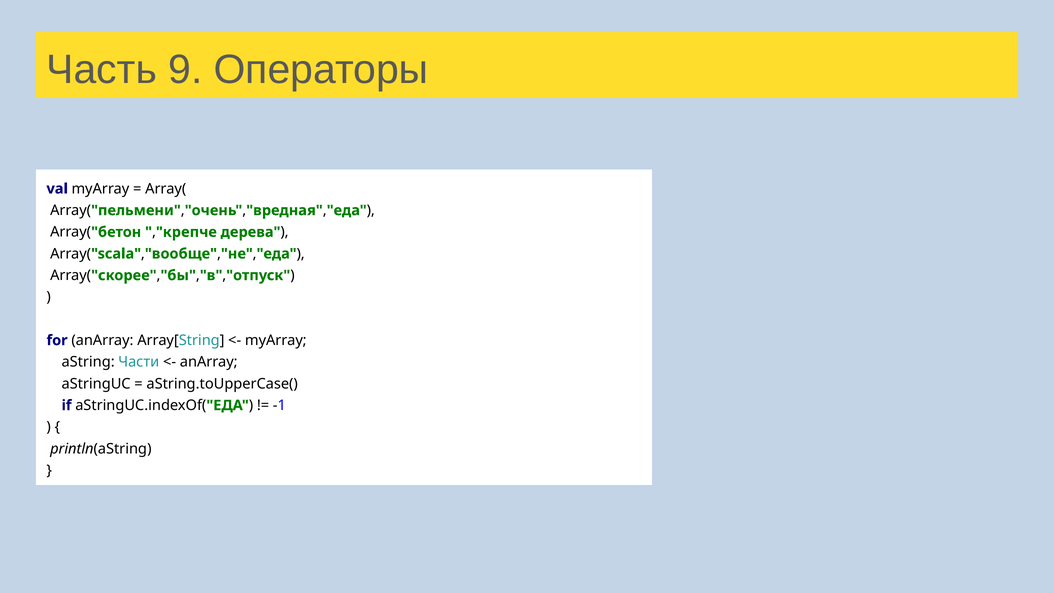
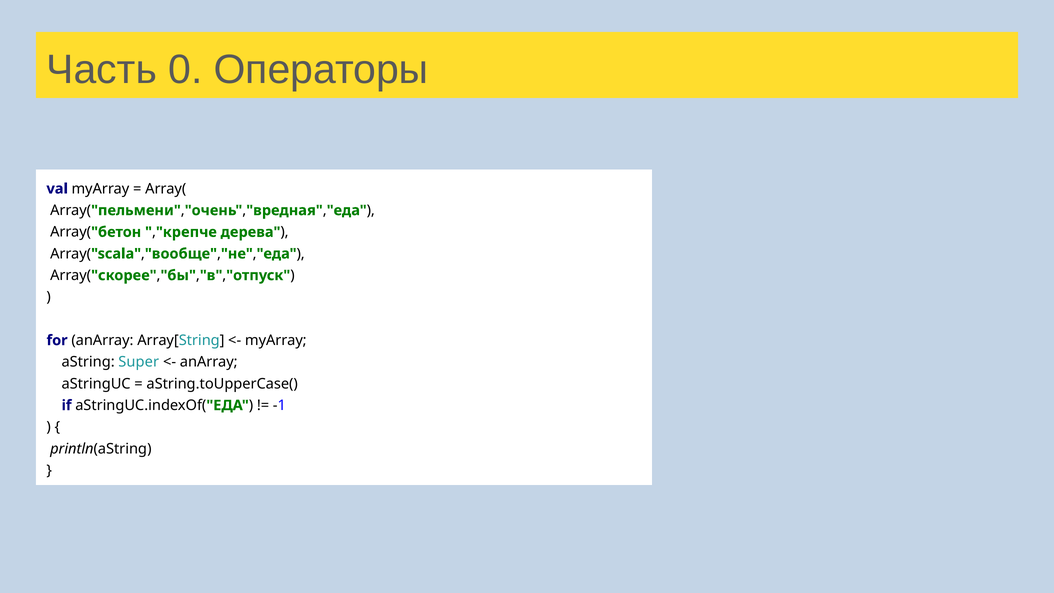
9: 9 -> 0
Части: Части -> Super
